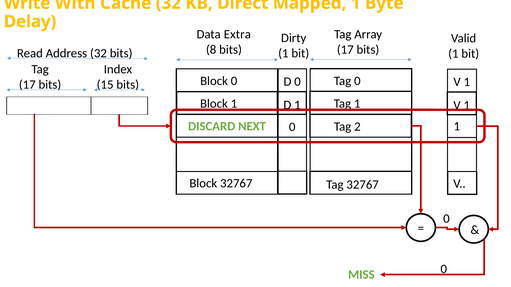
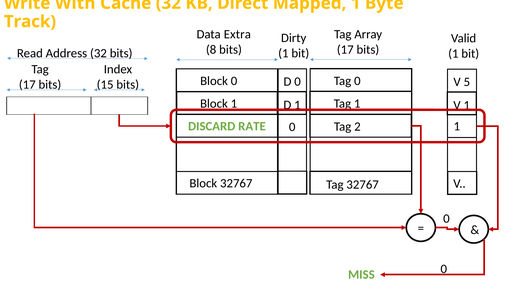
Delay: Delay -> Track
1 at (467, 82): 1 -> 5
NEXT: NEXT -> RATE
